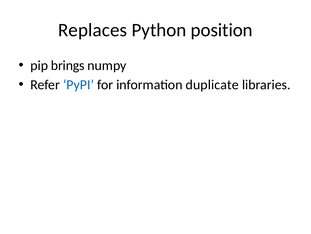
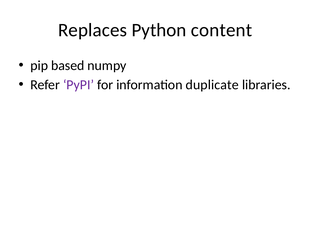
position: position -> content
brings: brings -> based
PyPI colour: blue -> purple
